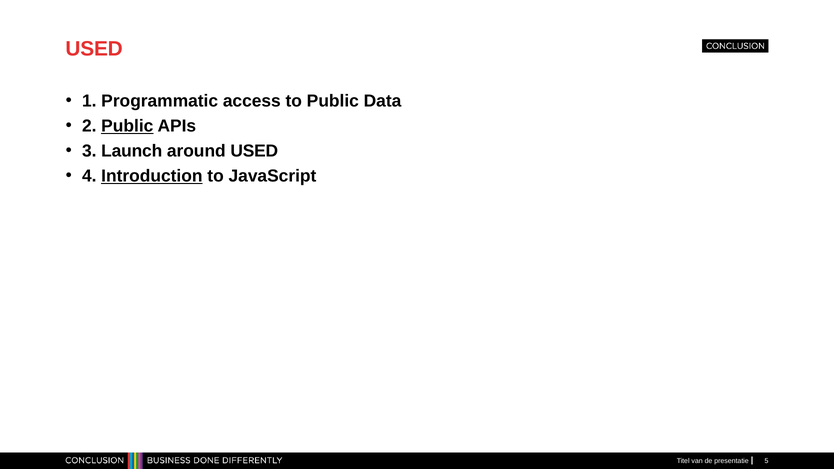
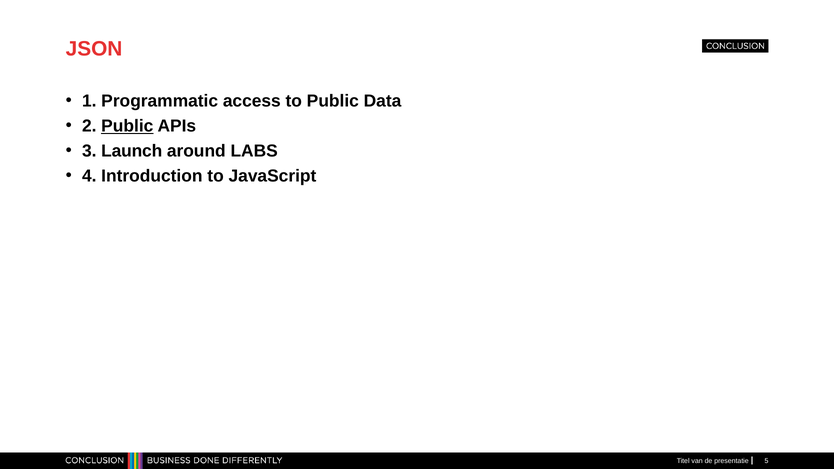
USED at (94, 49): USED -> JSON
around USED: USED -> LABS
Introduction underline: present -> none
